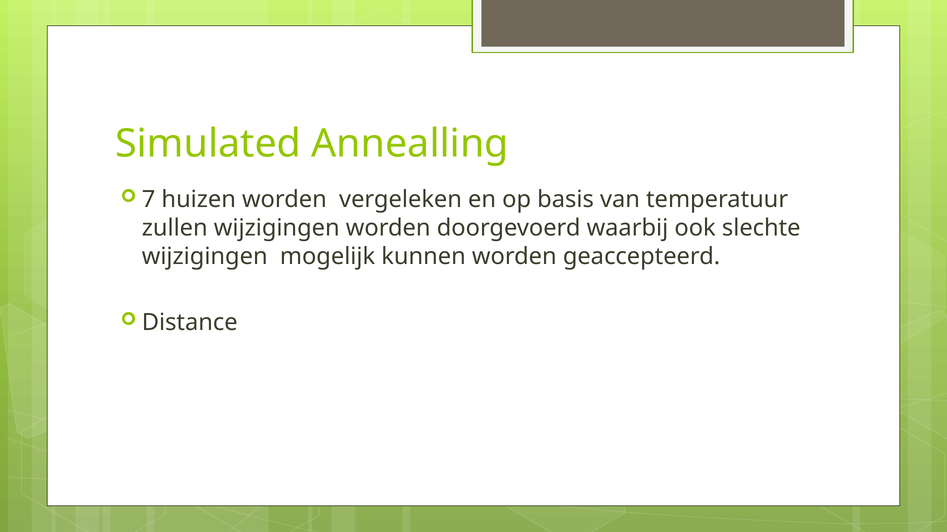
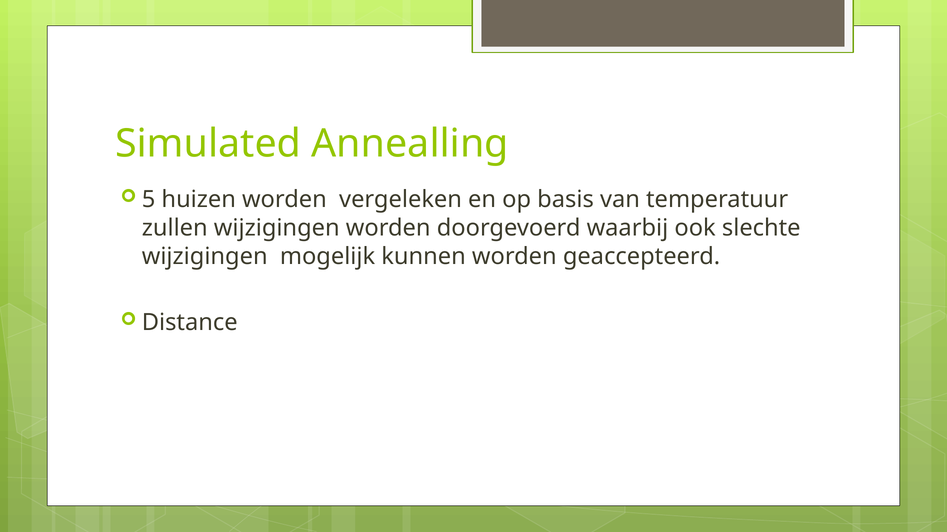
7: 7 -> 5
